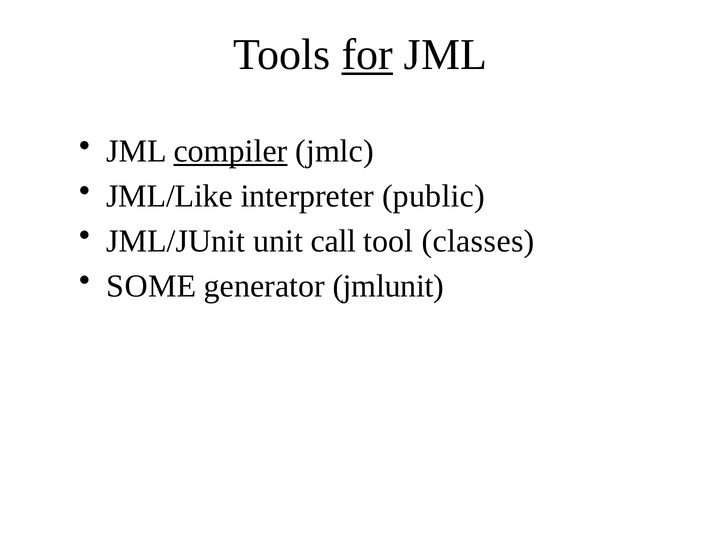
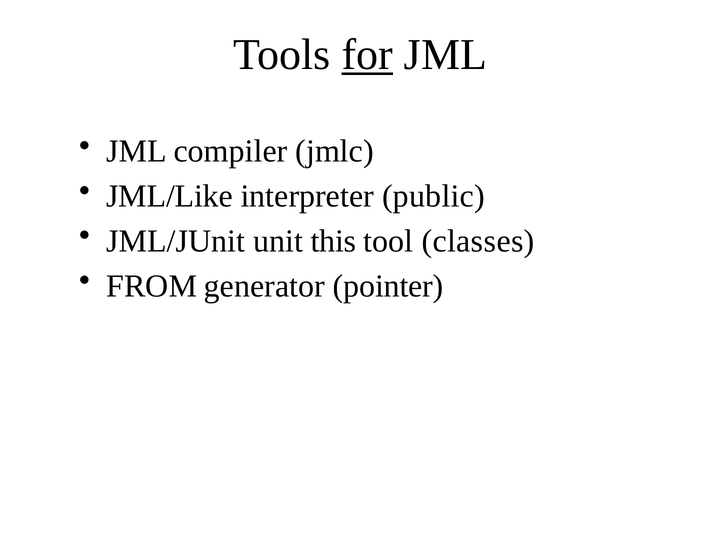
compiler underline: present -> none
call: call -> this
SOME: SOME -> FROM
jmlunit: jmlunit -> pointer
